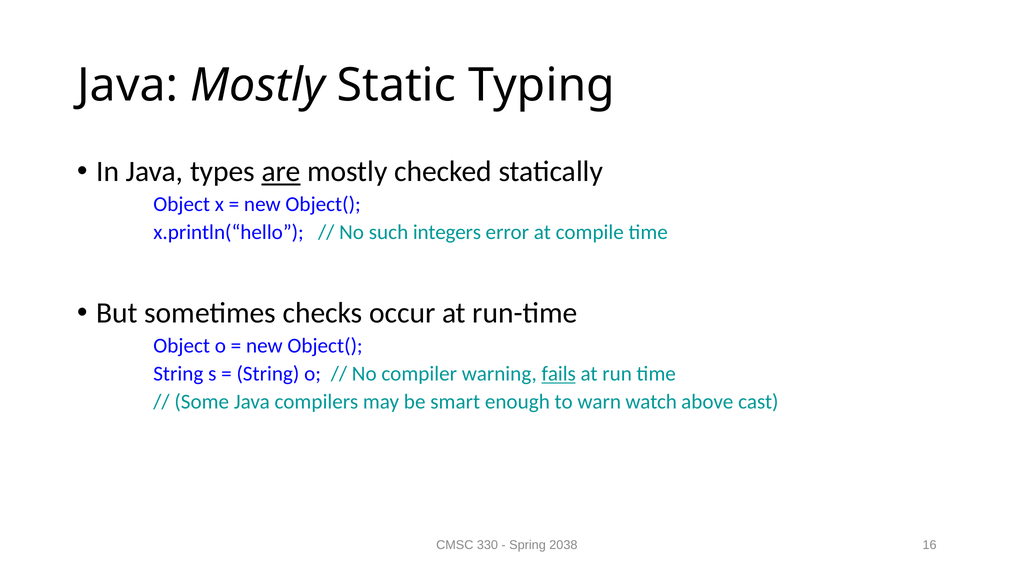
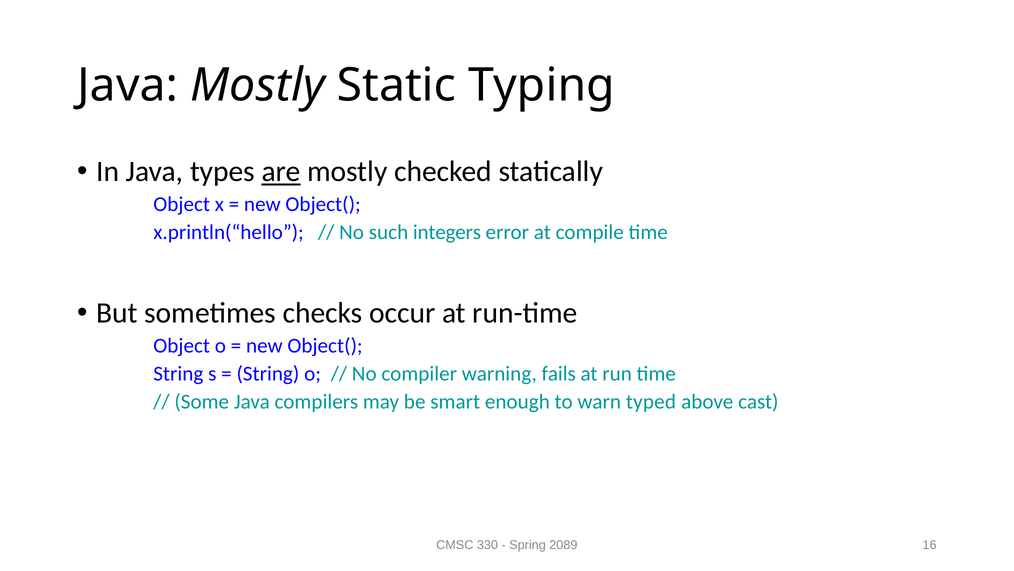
fails underline: present -> none
watch: watch -> typed
2038: 2038 -> 2089
